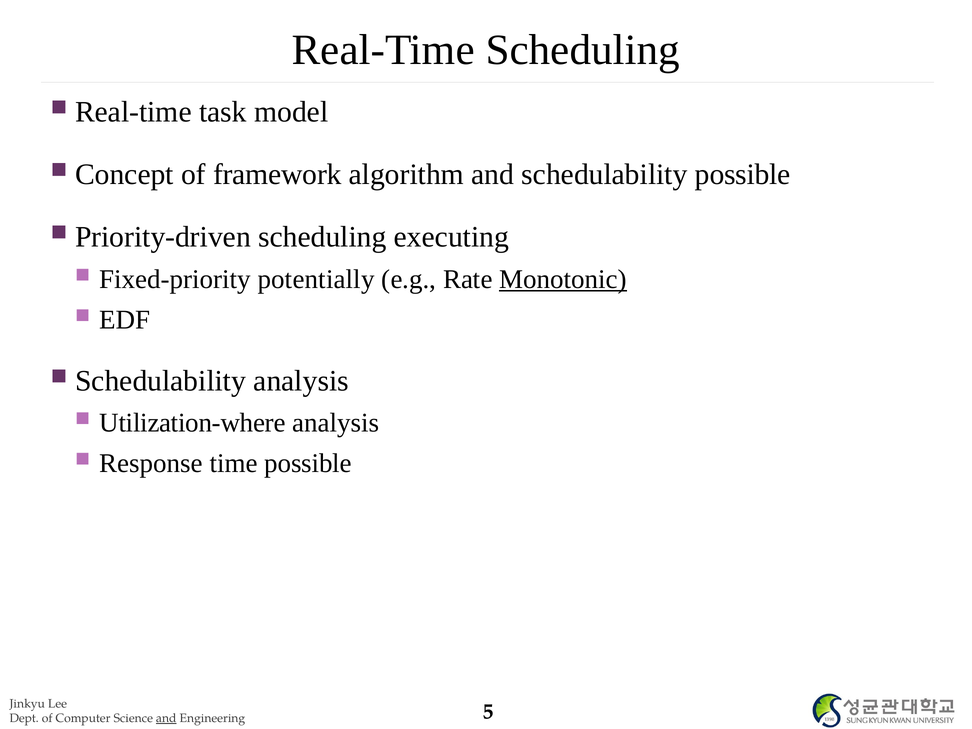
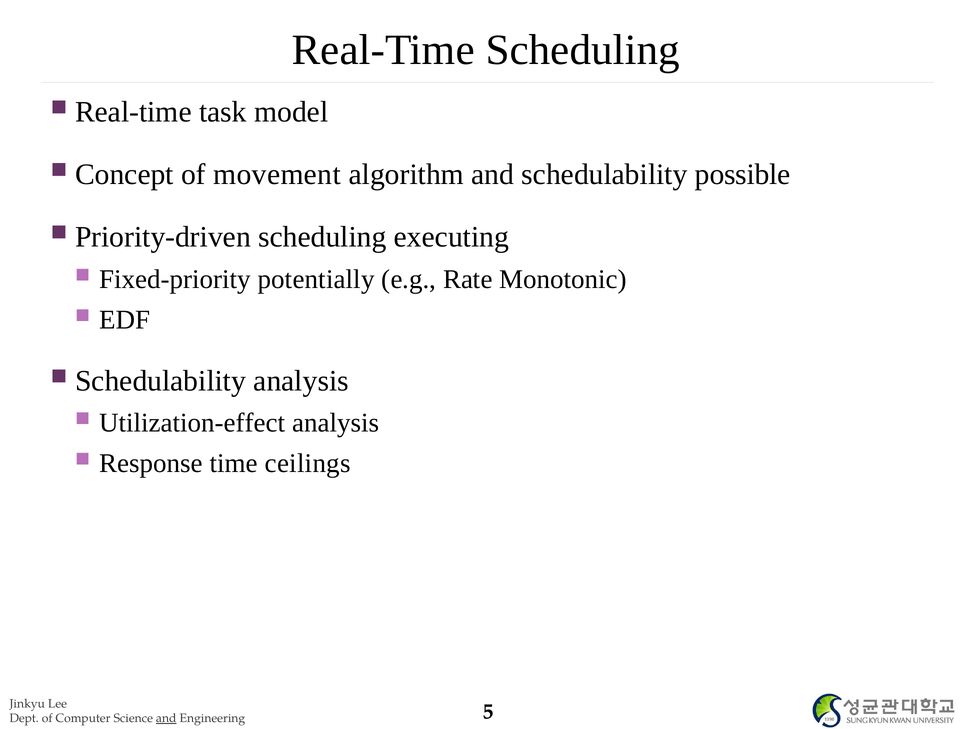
framework: framework -> movement
Monotonic underline: present -> none
Utilization-where: Utilization-where -> Utilization-effect
time possible: possible -> ceilings
